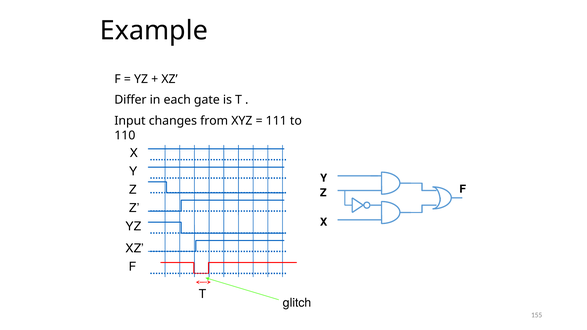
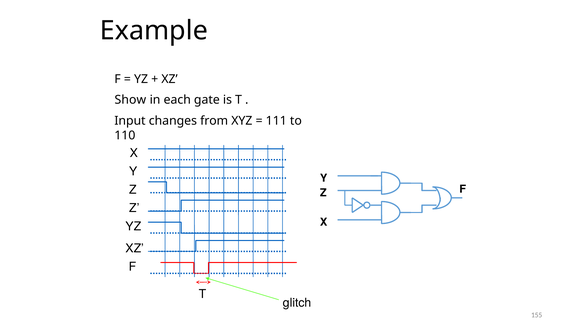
Differ: Differ -> Show
